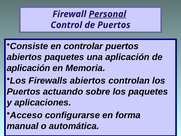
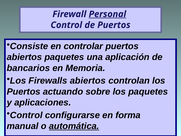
aplicación at (28, 68): aplicación -> bancarios
Acceso at (26, 115): Acceso -> Control
automática underline: none -> present
